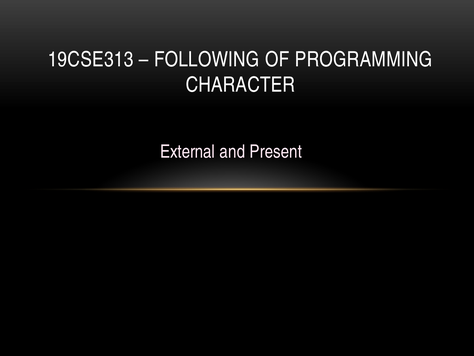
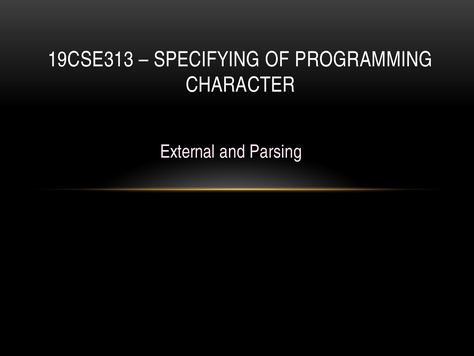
FOLLOWING: FOLLOWING -> SPECIFYING
Present: Present -> Parsing
